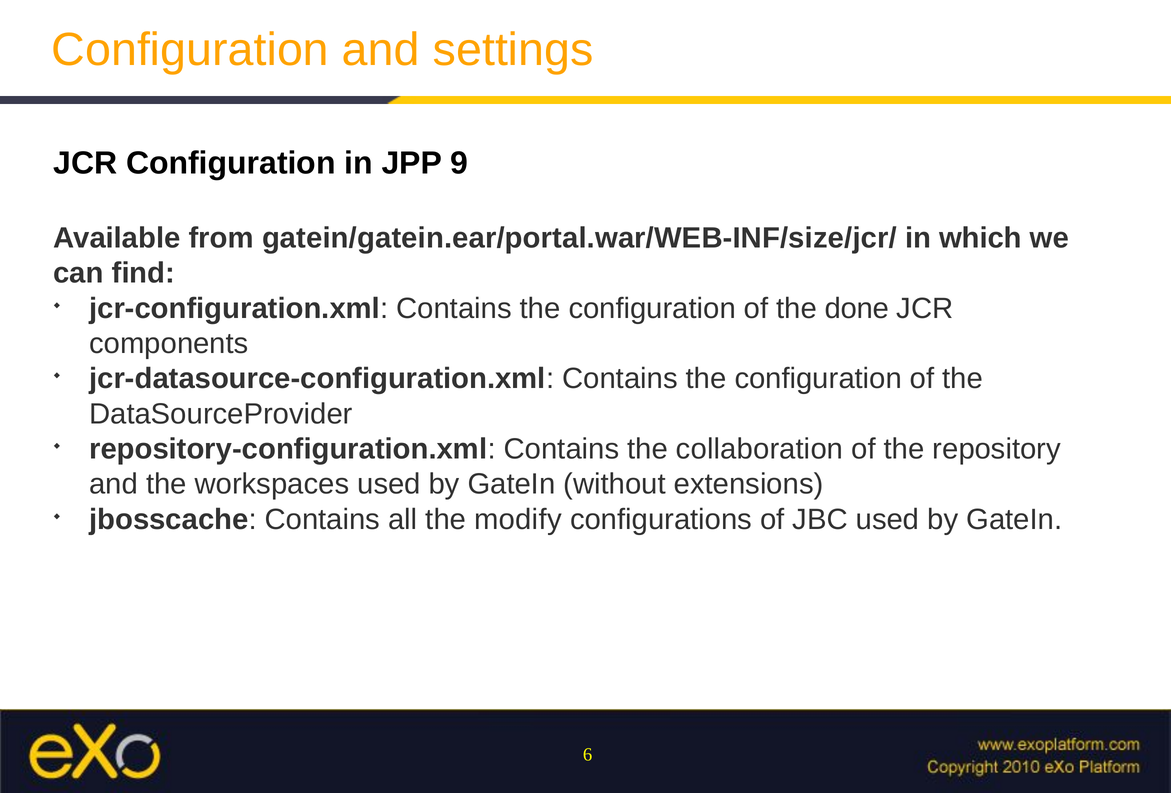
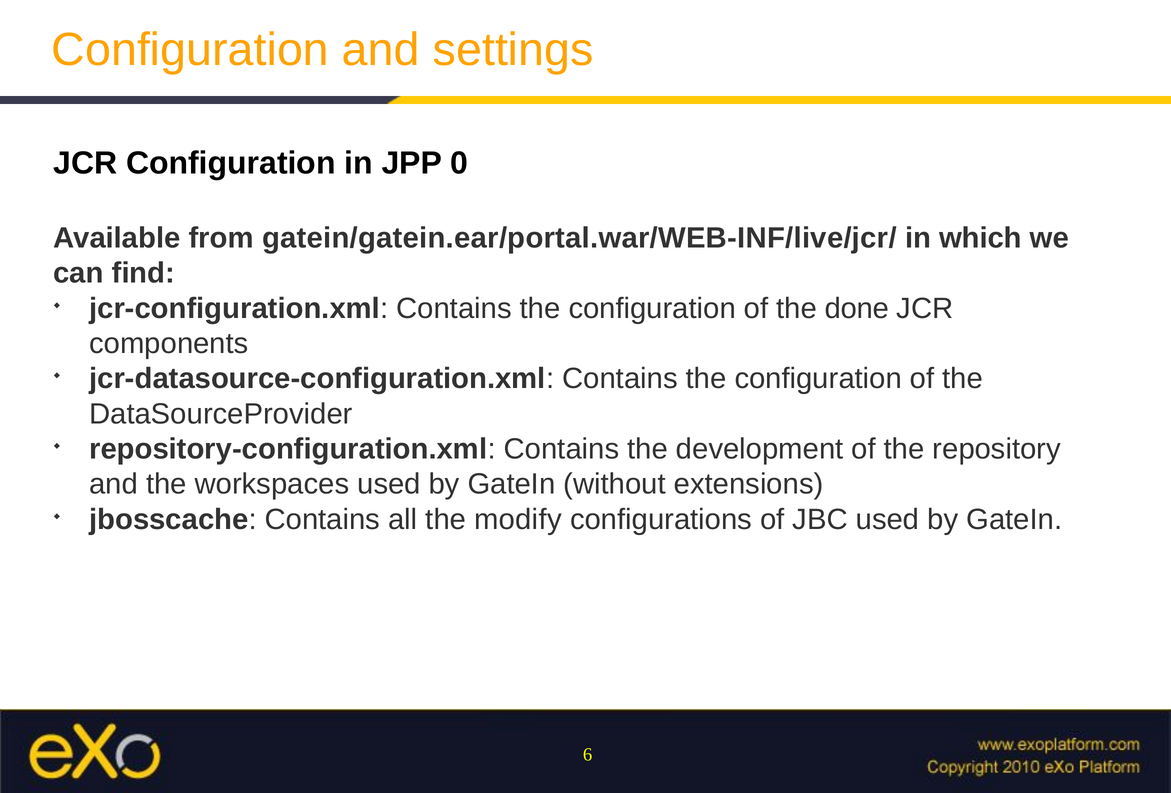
9: 9 -> 0
gatein/gatein.ear/portal.war/WEB-INF/size/jcr/: gatein/gatein.ear/portal.war/WEB-INF/size/jcr/ -> gatein/gatein.ear/portal.war/WEB-INF/live/jcr/
collaboration: collaboration -> development
